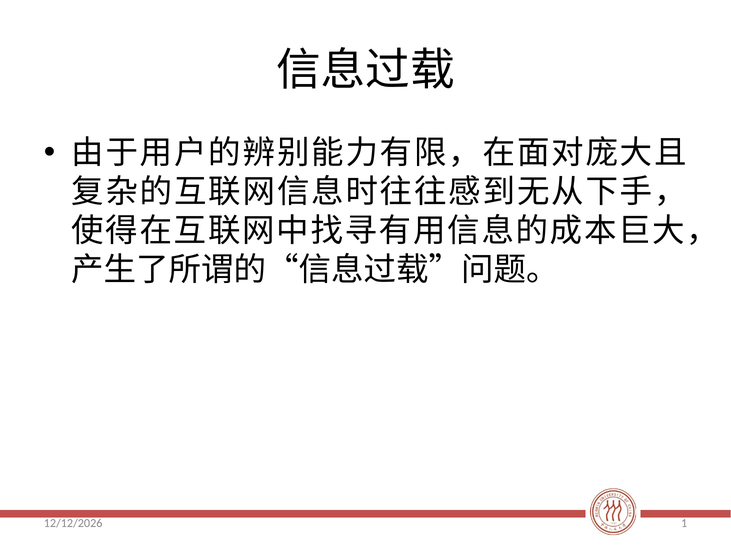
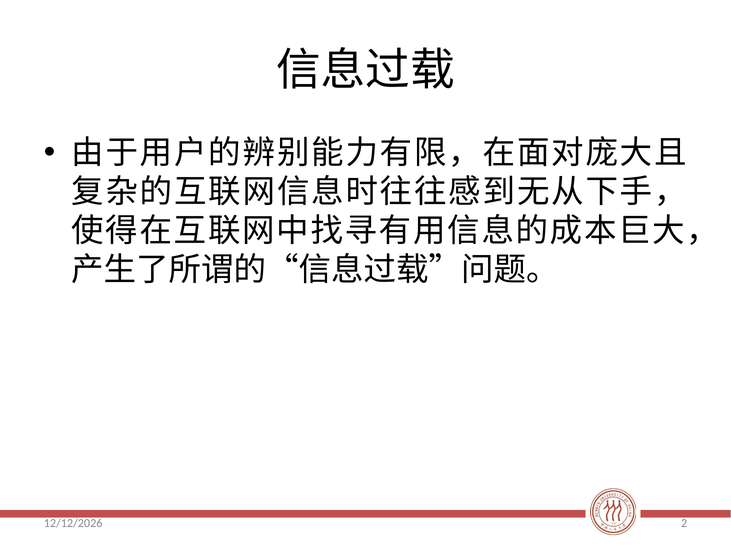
1: 1 -> 2
